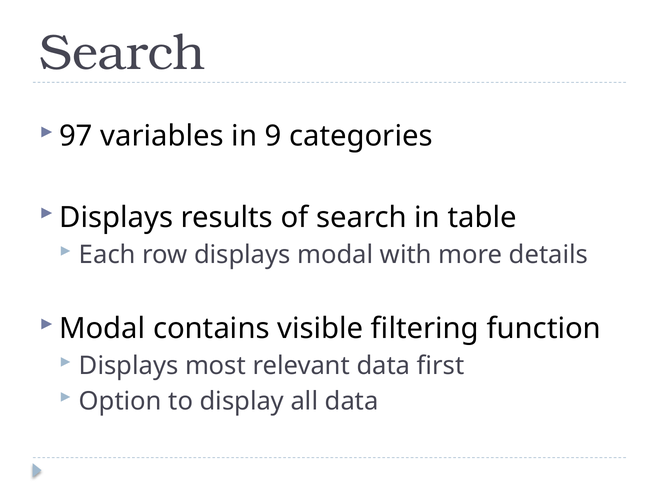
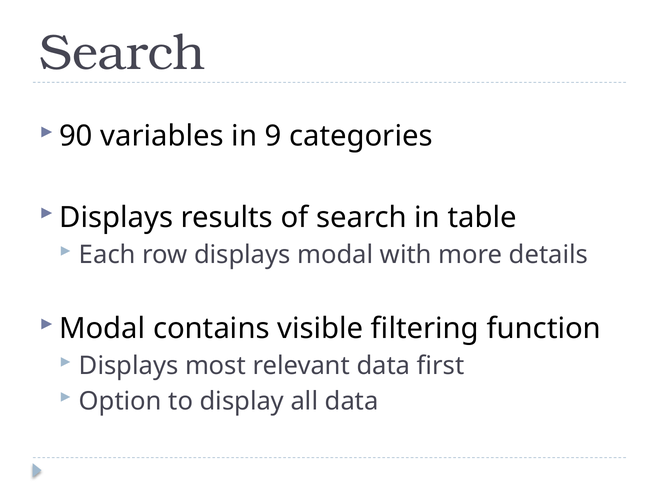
97: 97 -> 90
